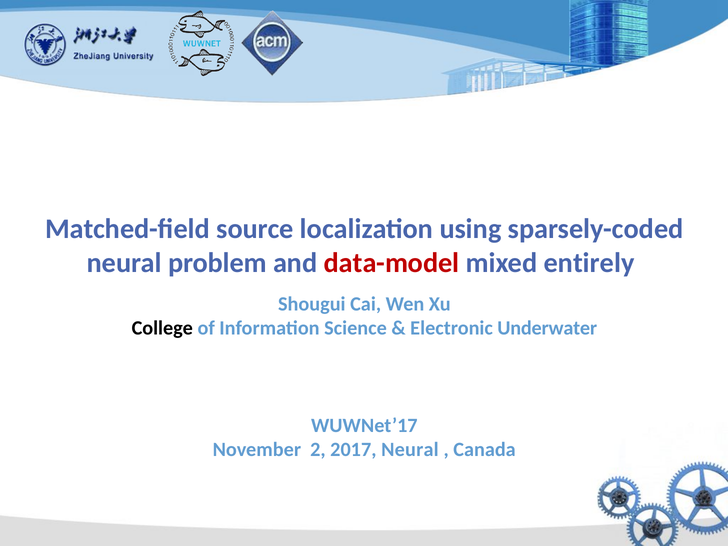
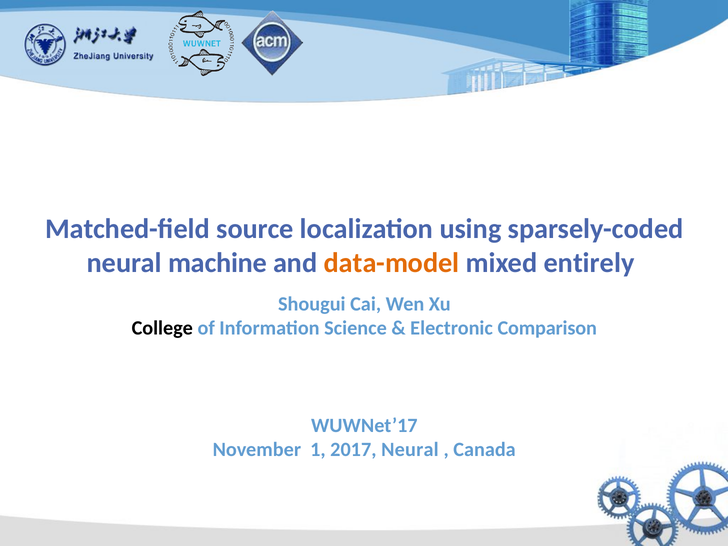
problem: problem -> machine
data-model colour: red -> orange
Underwater: Underwater -> Comparison
2: 2 -> 1
